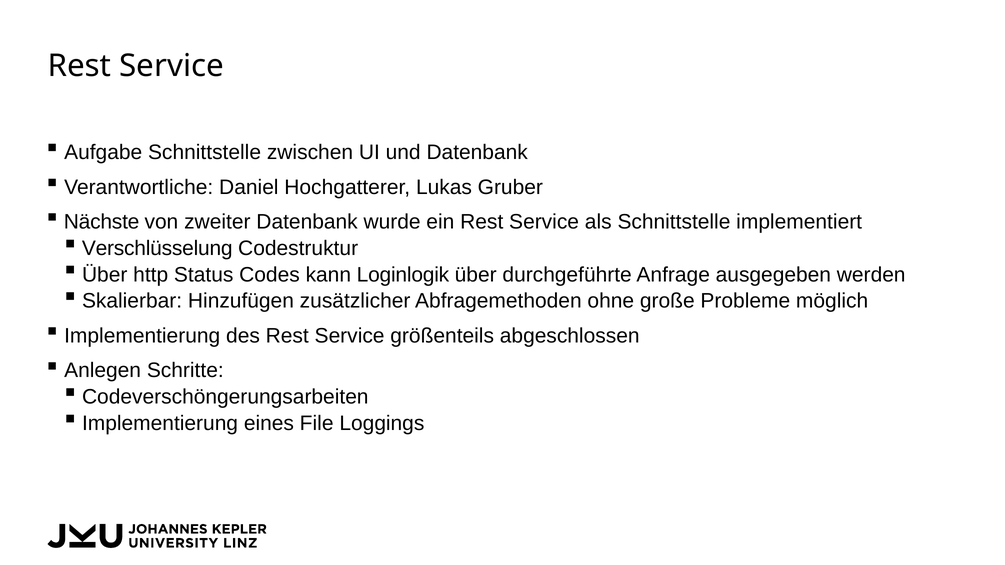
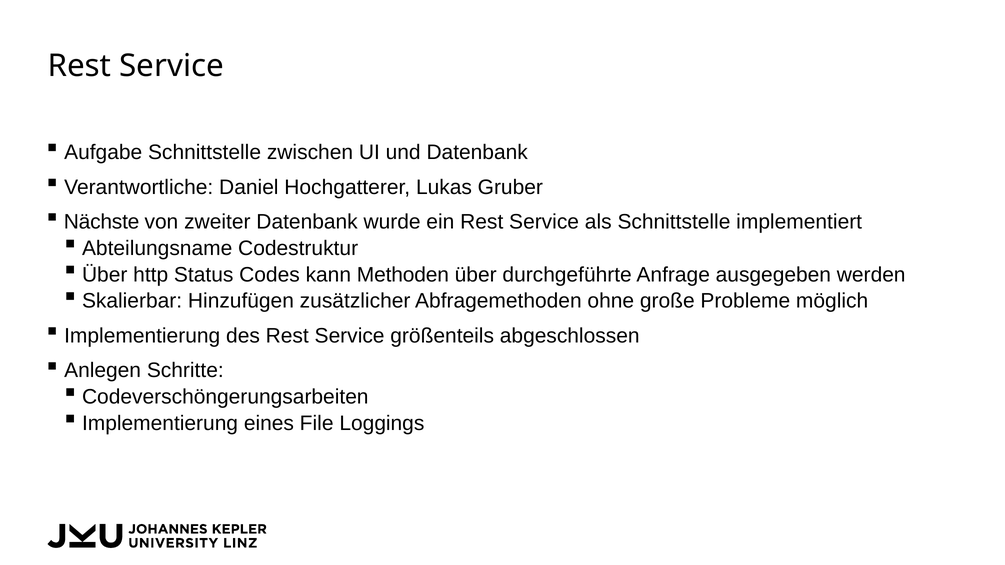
Verschlüsselung: Verschlüsselung -> Abteilungsname
Loginlogik: Loginlogik -> Methoden
